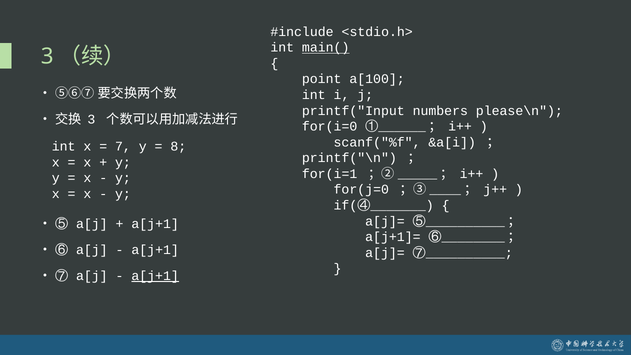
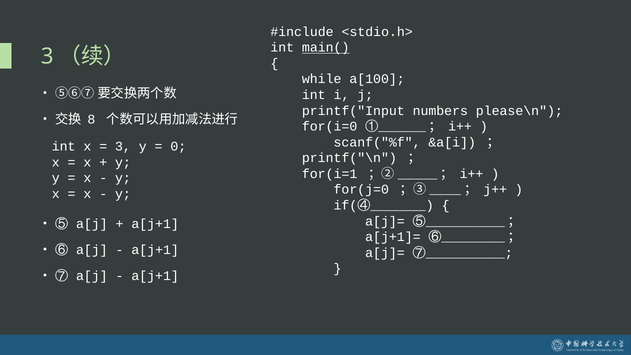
point: point -> while
3 at (91, 120): 3 -> 8
7 at (123, 147): 7 -> 3
8: 8 -> 0
a[j+1 at (155, 276) underline: present -> none
